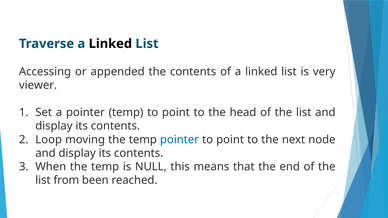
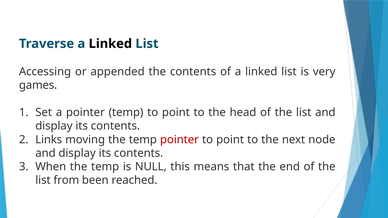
viewer: viewer -> games
Loop: Loop -> Links
pointer at (179, 140) colour: blue -> red
